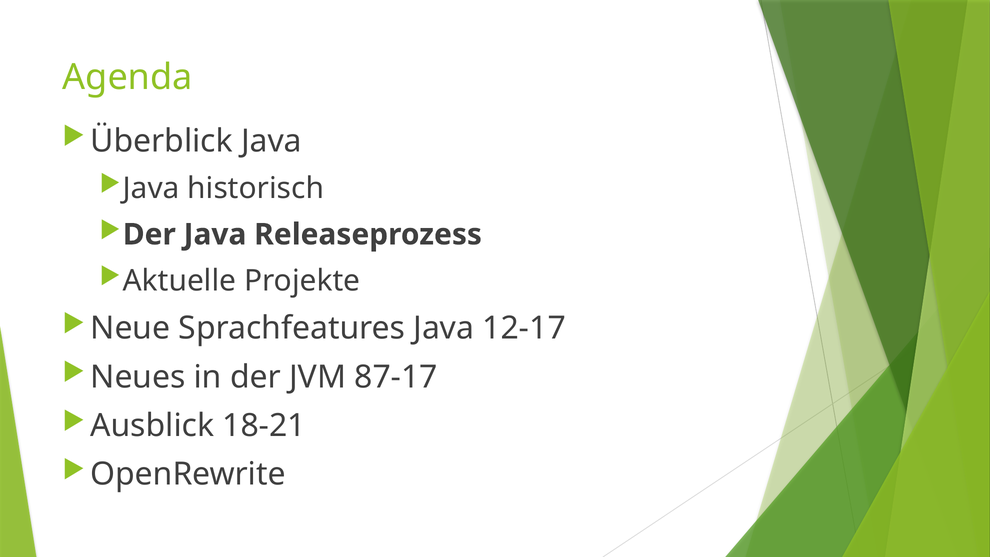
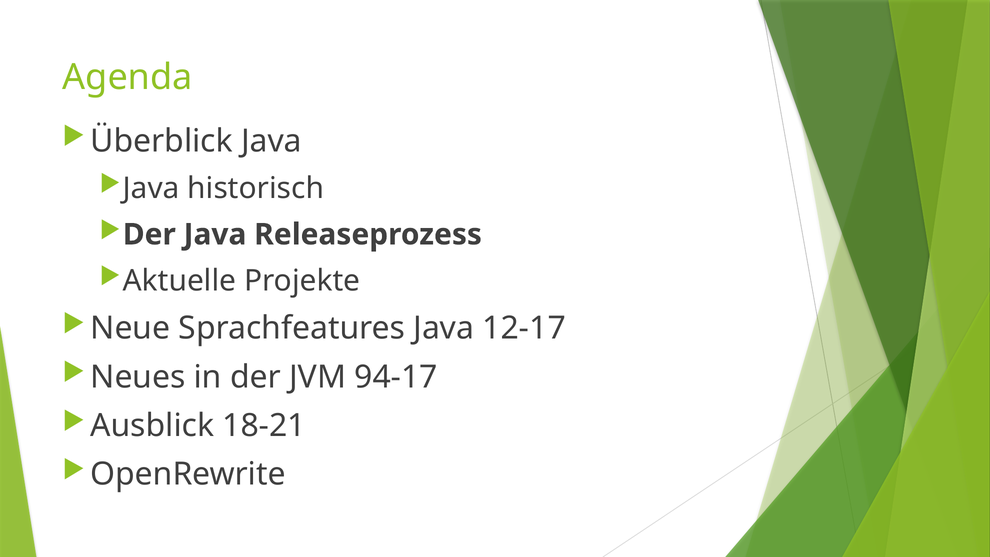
87-17: 87-17 -> 94-17
